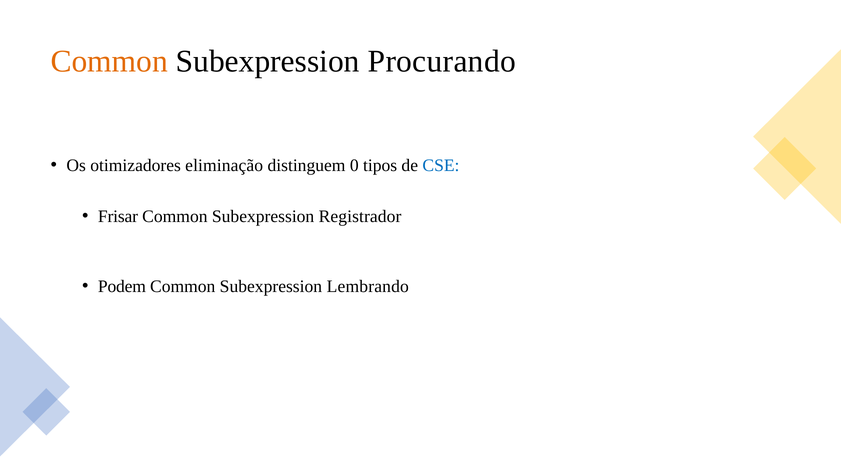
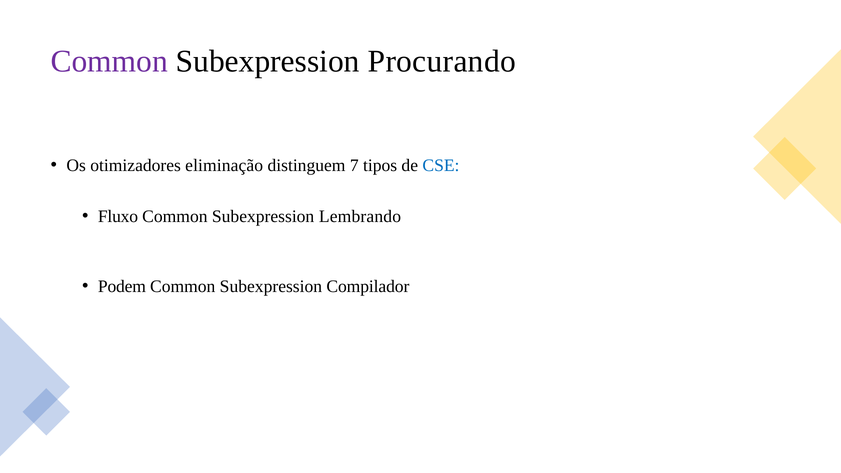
Common at (109, 61) colour: orange -> purple
0: 0 -> 7
Frisar: Frisar -> Fluxo
Registrador: Registrador -> Lembrando
Lembrando: Lembrando -> Compilador
